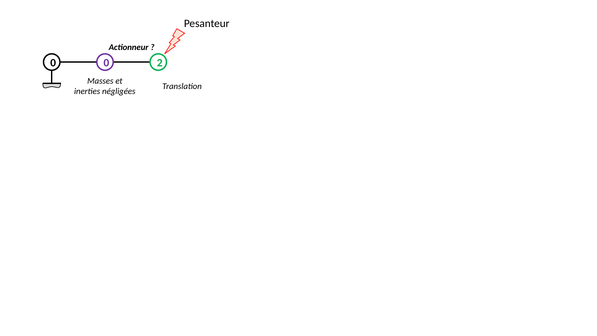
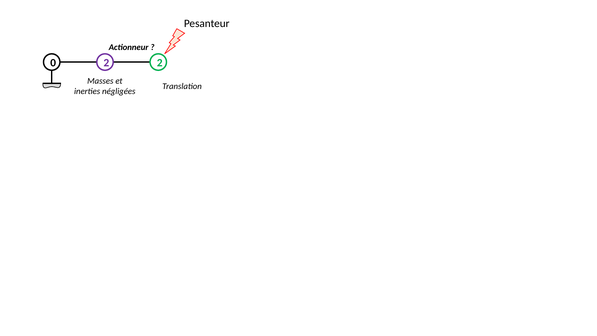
0 0: 0 -> 2
